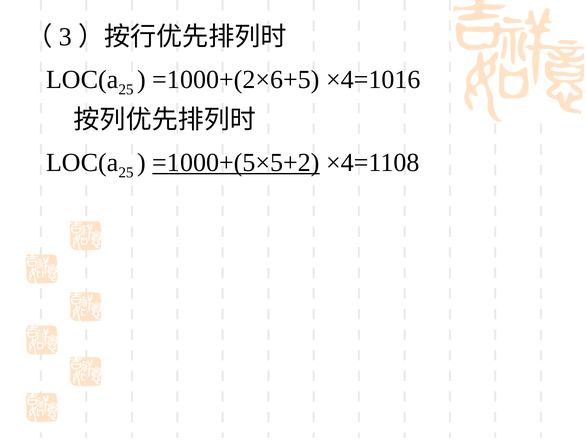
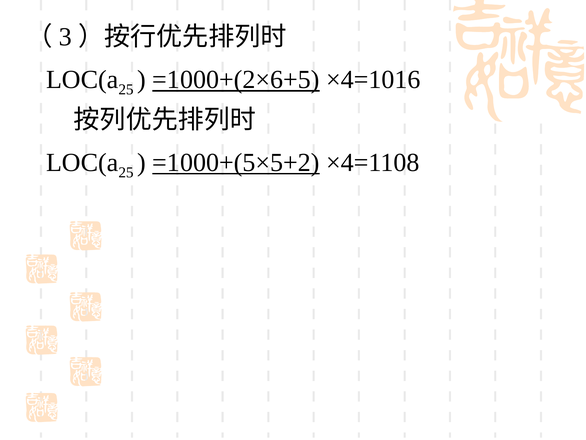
=1000+(2×6+5 underline: none -> present
